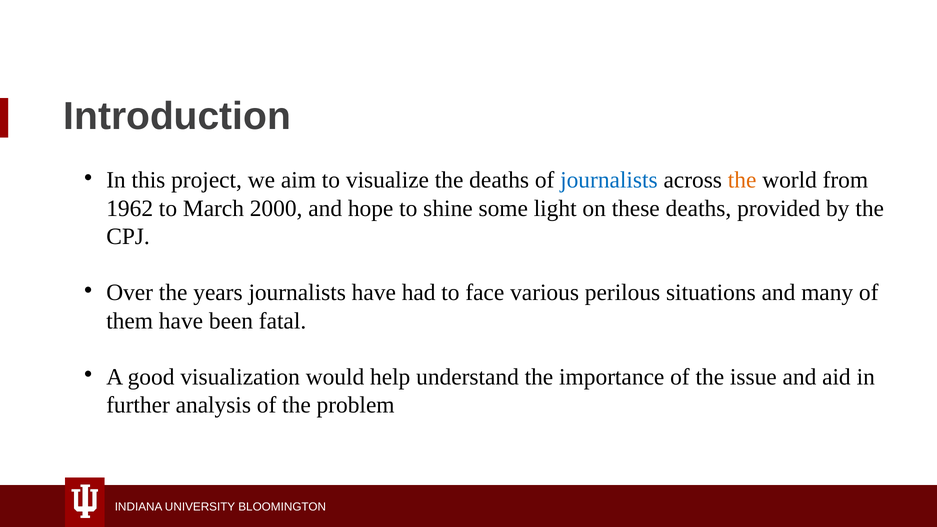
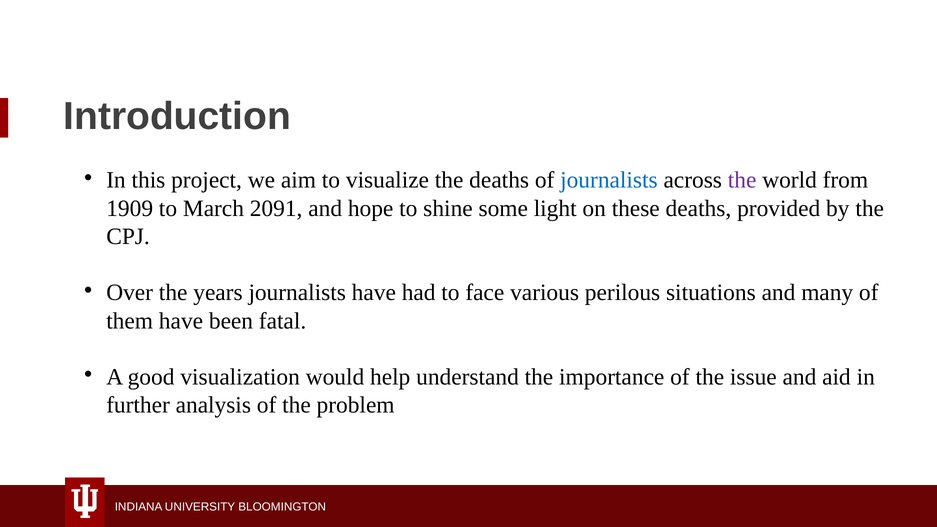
the at (742, 180) colour: orange -> purple
1962: 1962 -> 1909
2000: 2000 -> 2091
